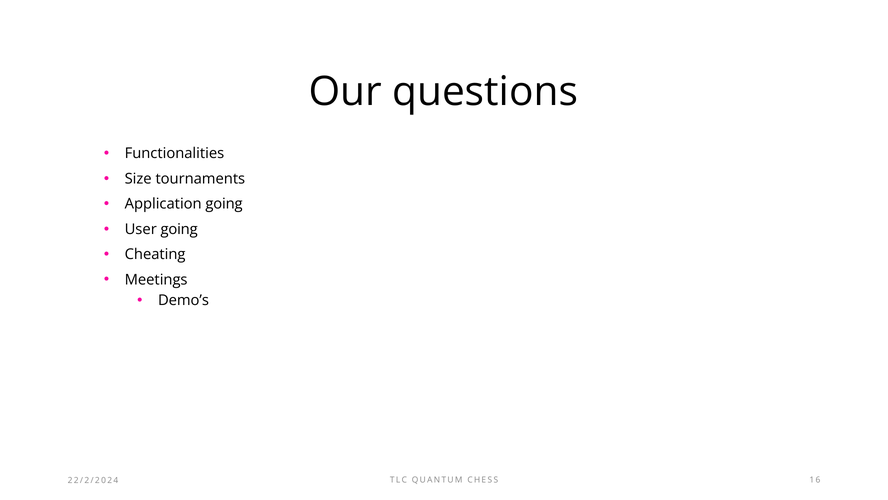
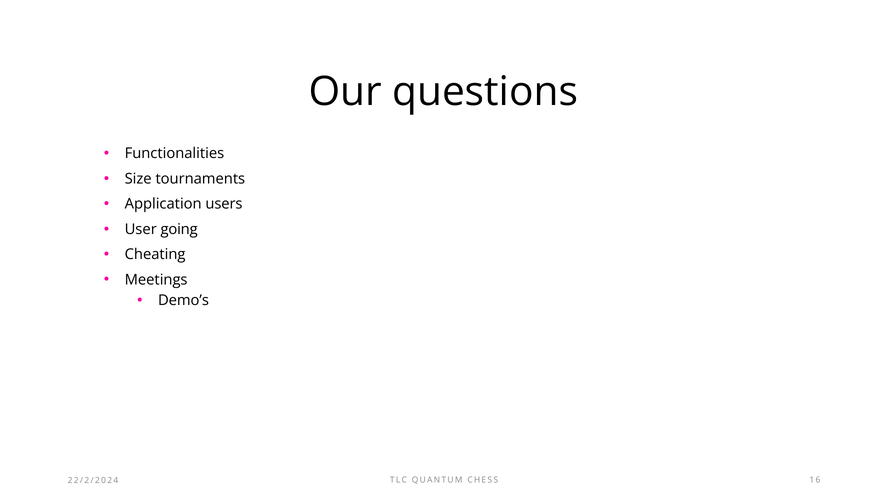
Application going: going -> users
